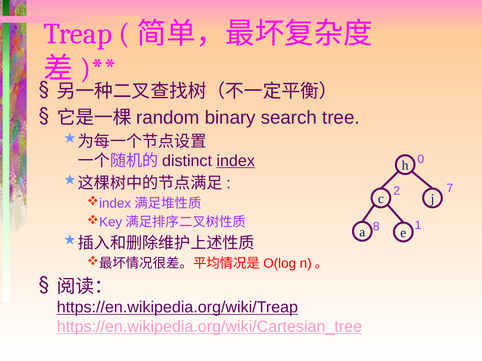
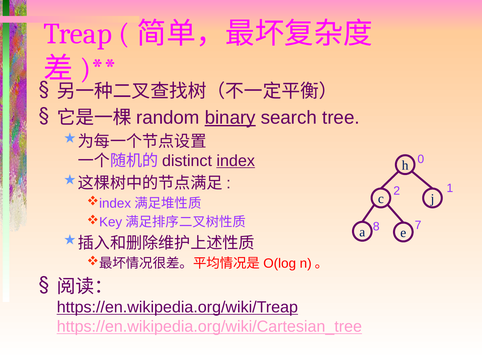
binary underline: none -> present
7: 7 -> 1
1: 1 -> 7
